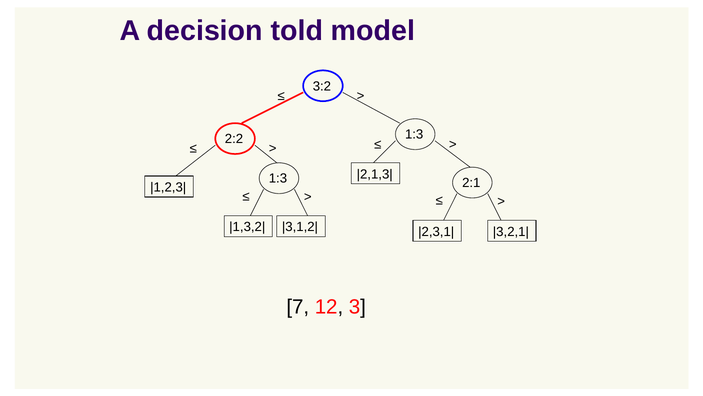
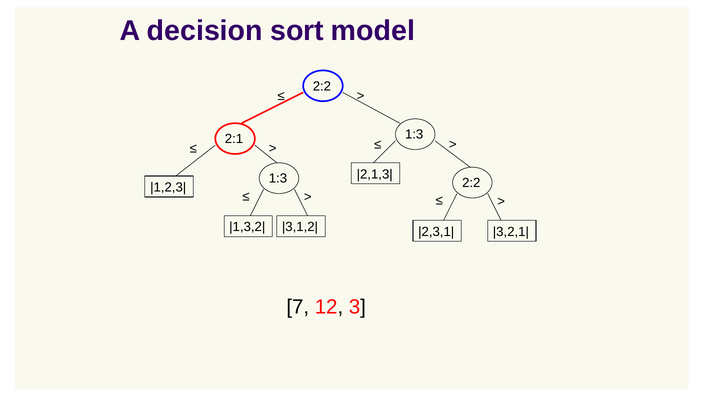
told: told -> sort
3:2 at (322, 86): 3:2 -> 2:2
2:2: 2:2 -> 2:1
2:1 at (471, 183): 2:1 -> 2:2
